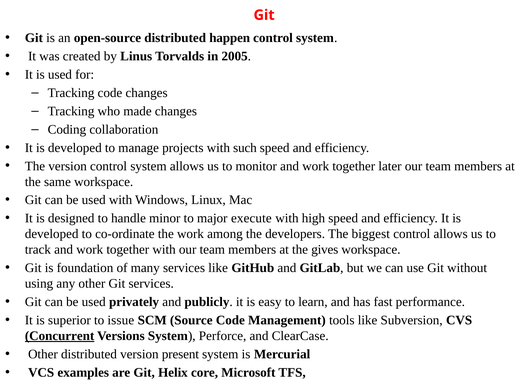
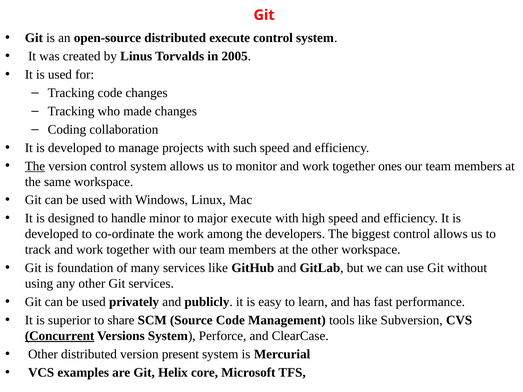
distributed happen: happen -> execute
The at (35, 166) underline: none -> present
later: later -> ones
the gives: gives -> other
issue: issue -> share
